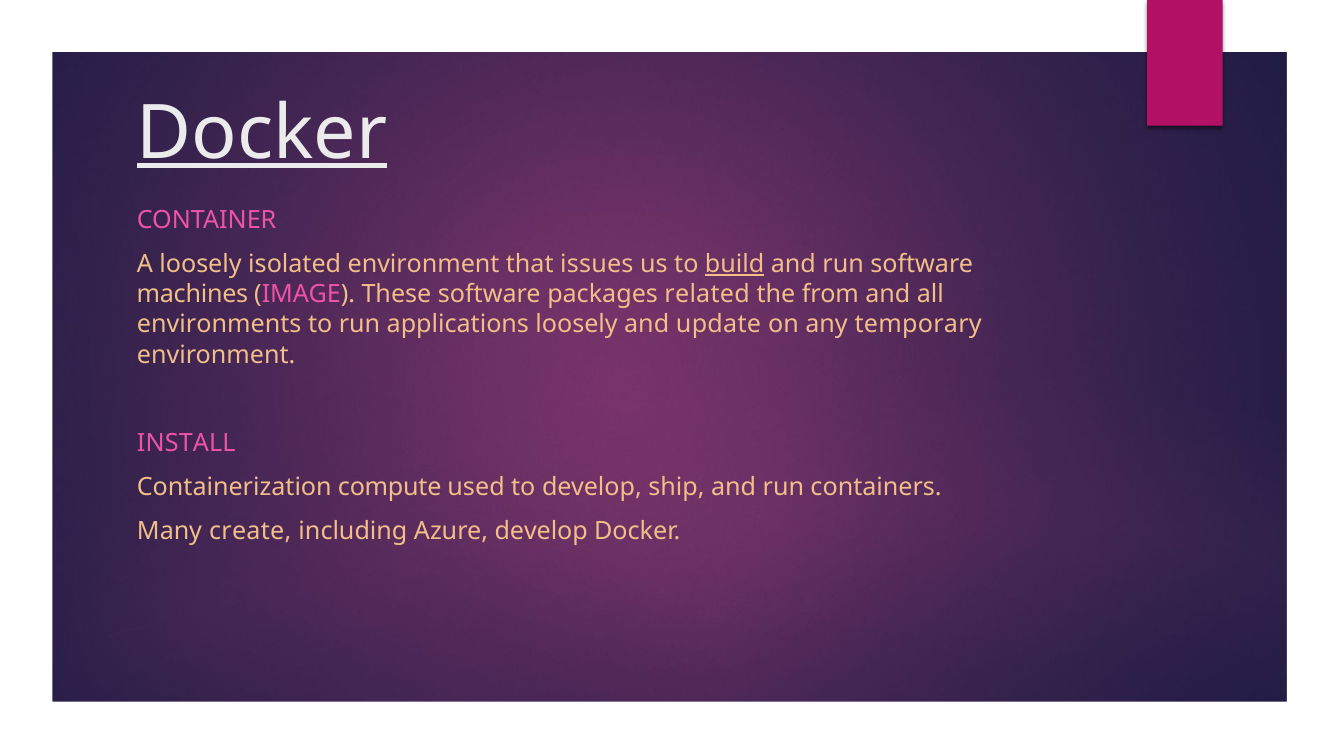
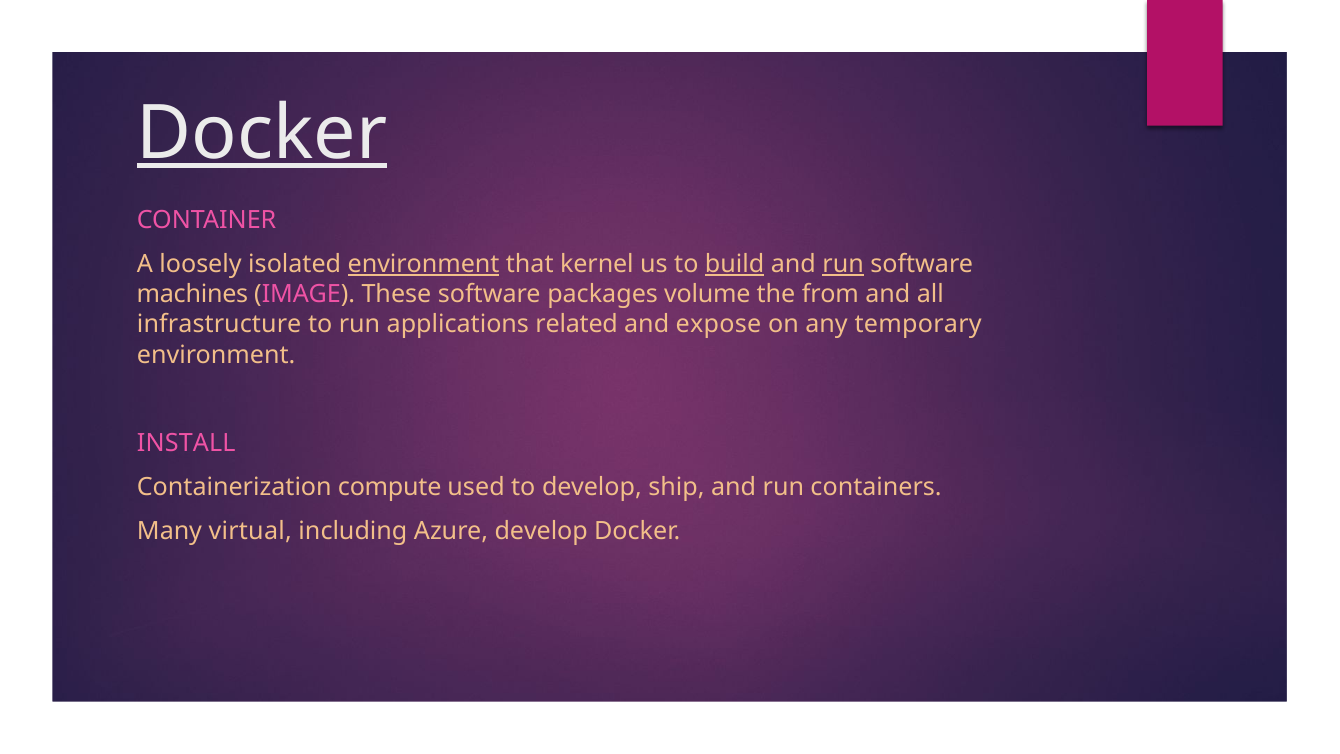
environment at (424, 264) underline: none -> present
issues: issues -> kernel
run at (843, 264) underline: none -> present
related: related -> volume
environments: environments -> infrastructure
applications loosely: loosely -> related
update: update -> expose
create: create -> virtual
